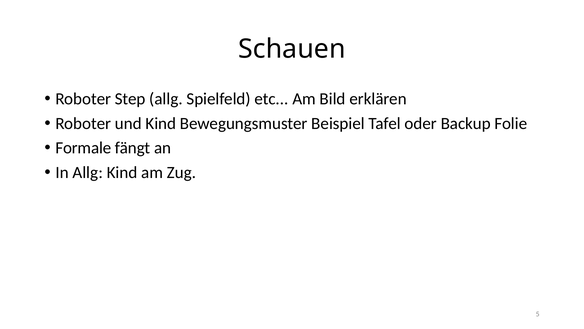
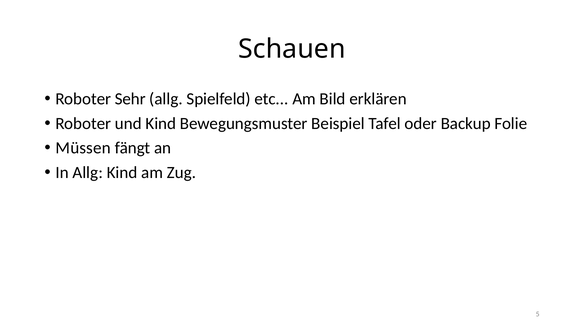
Step: Step -> Sehr
Formale: Formale -> Müssen
